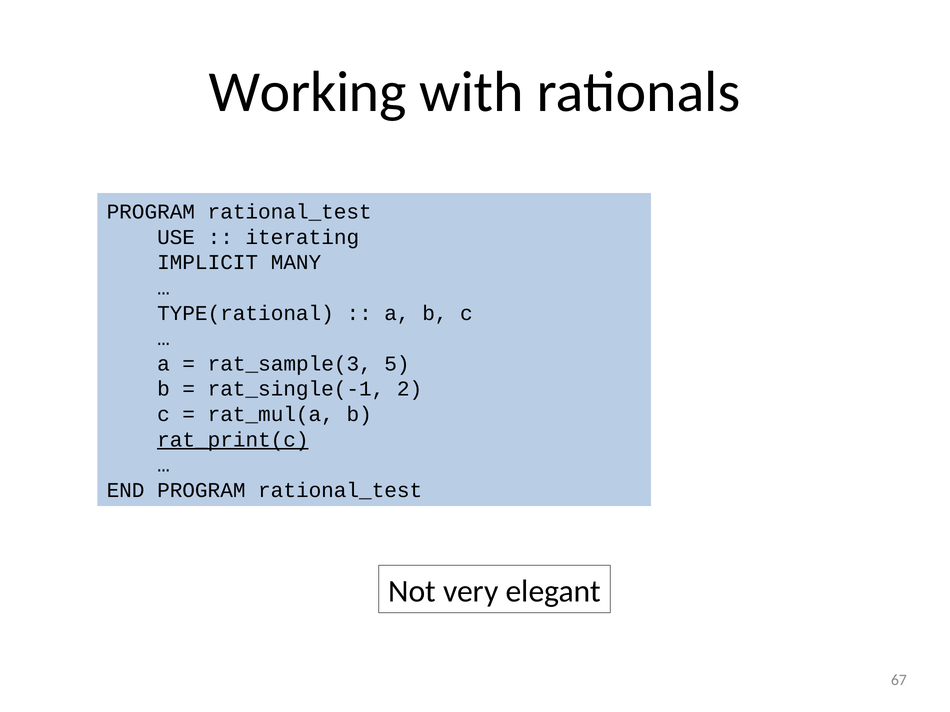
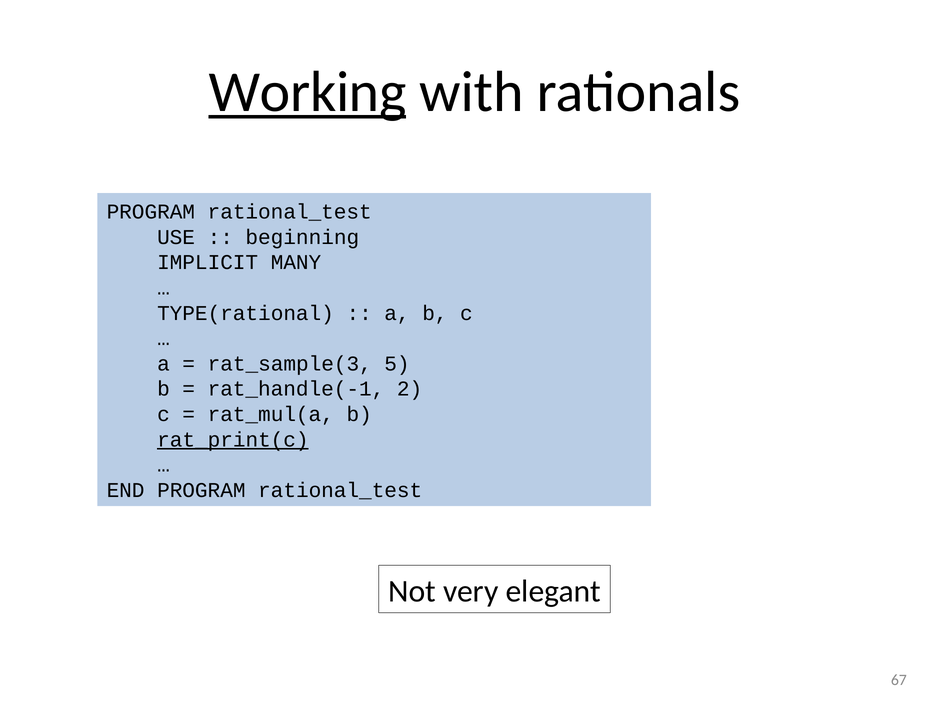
Working underline: none -> present
iterating: iterating -> beginning
rat_single(-1: rat_single(-1 -> rat_handle(-1
